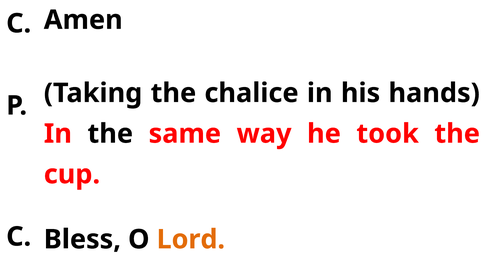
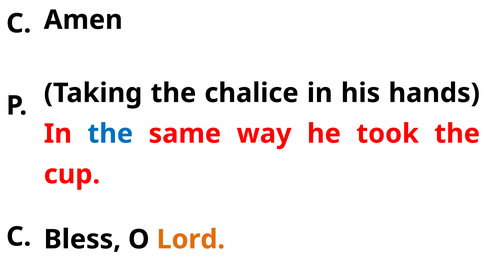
the at (110, 134) colour: black -> blue
